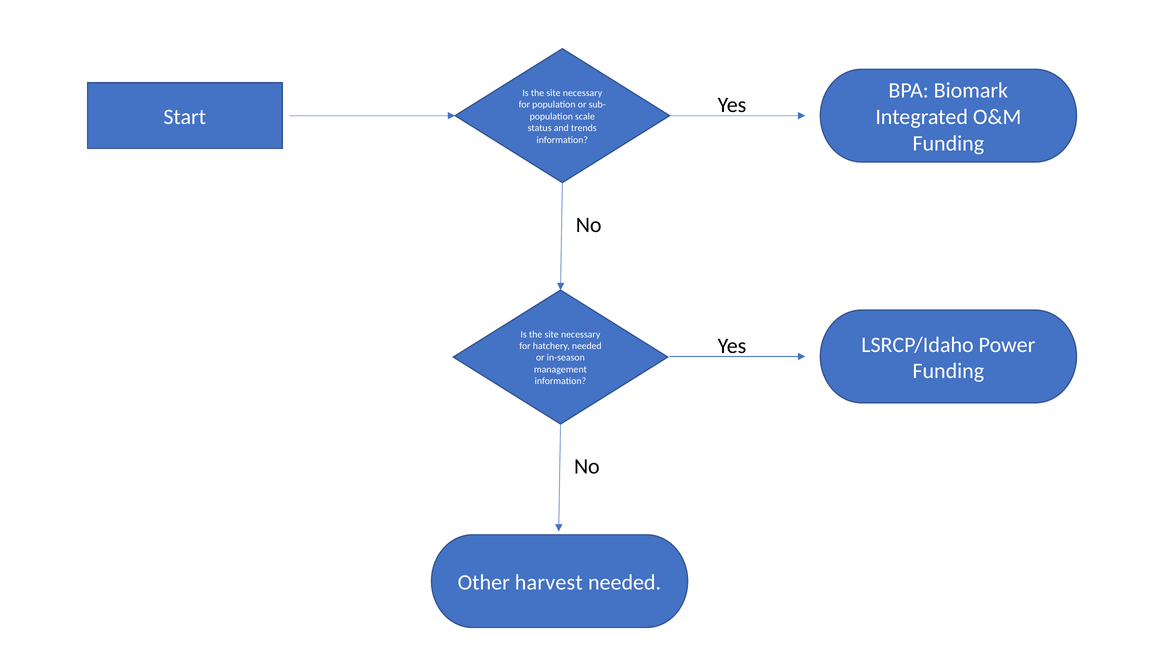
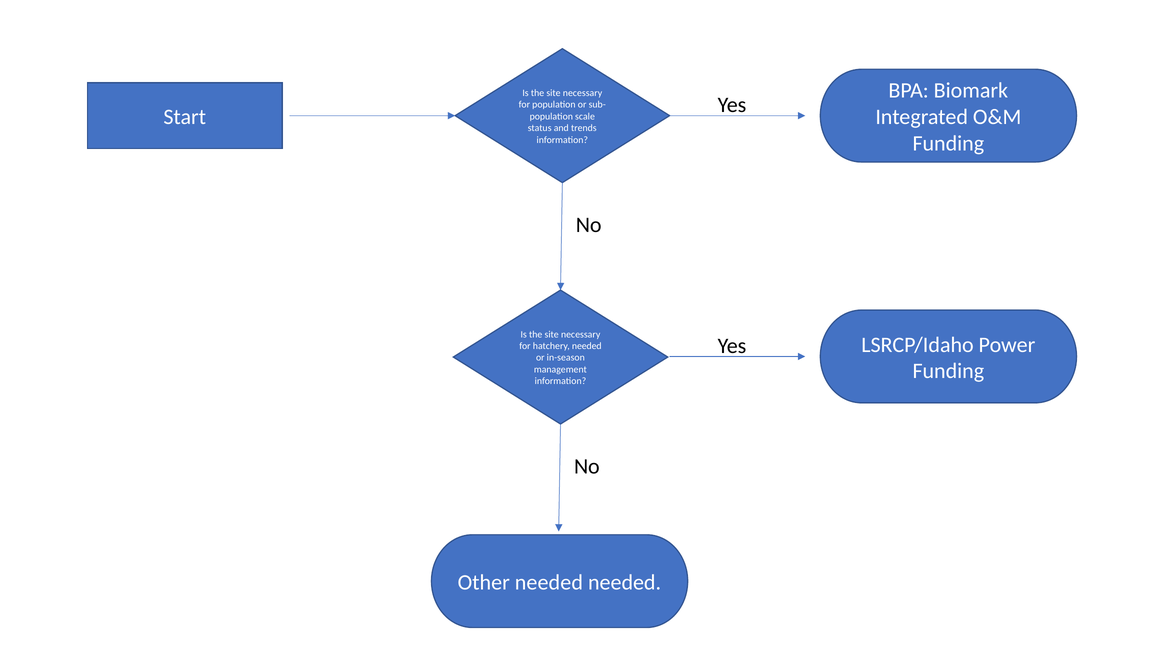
Other harvest: harvest -> needed
